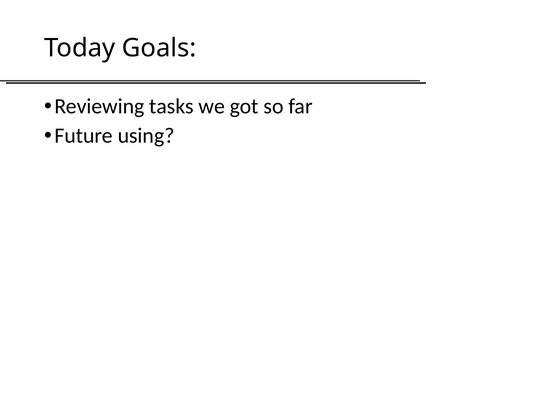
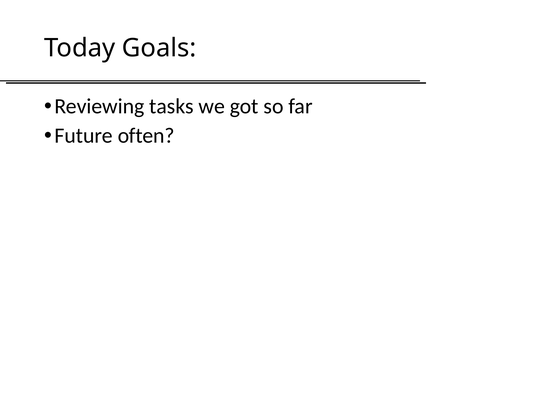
using: using -> often
